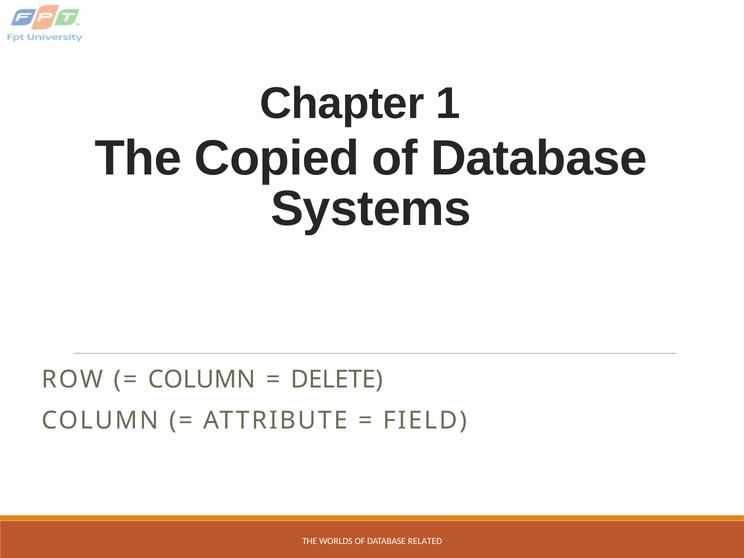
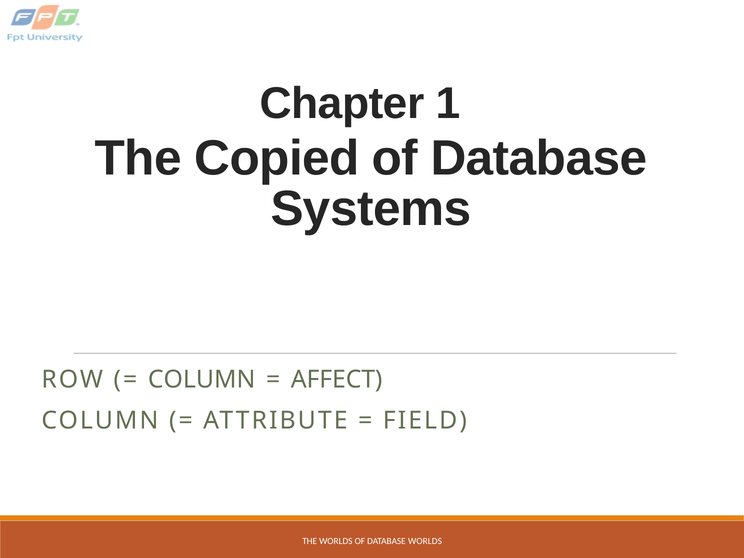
DELETE: DELETE -> AFFECT
DATABASE RELATED: RELATED -> WORLDS
